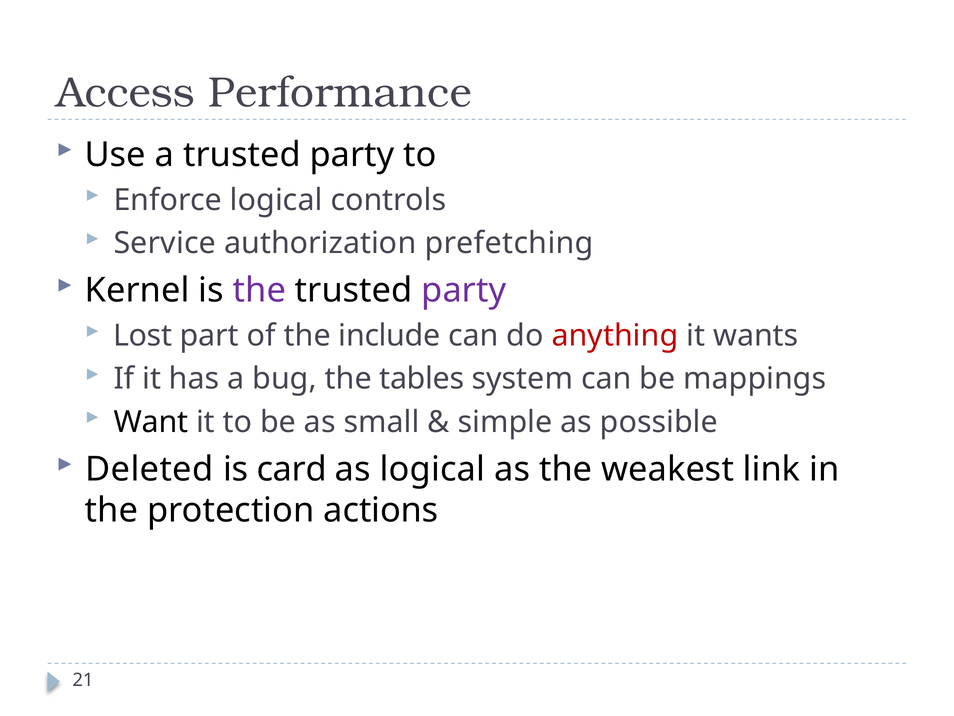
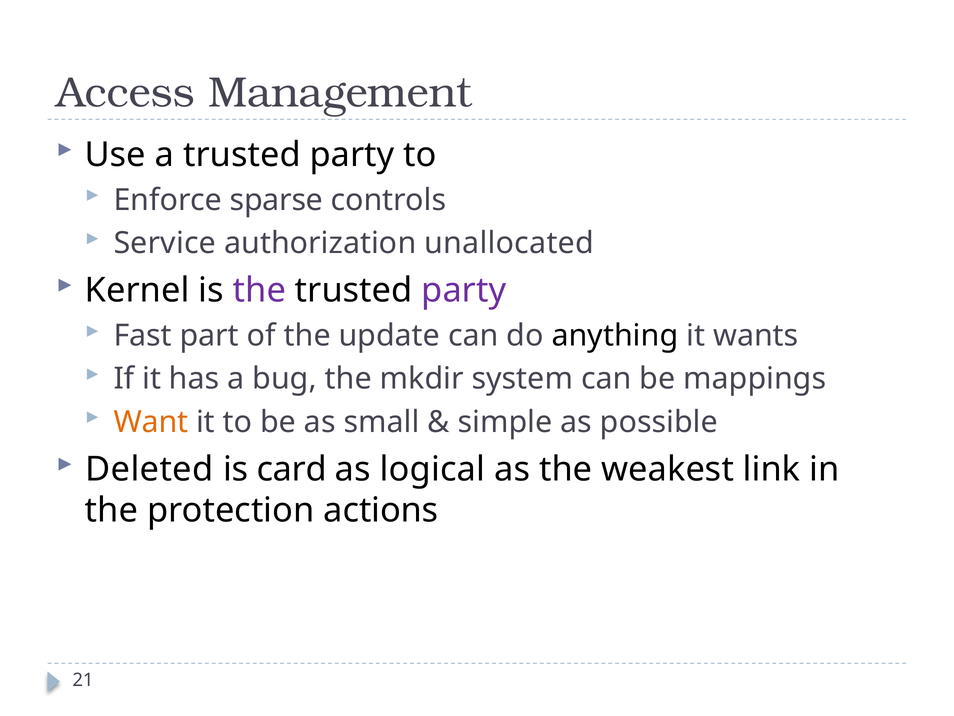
Performance: Performance -> Management
Enforce logical: logical -> sparse
prefetching: prefetching -> unallocated
Lost: Lost -> Fast
include: include -> update
anything colour: red -> black
tables: tables -> mkdir
Want colour: black -> orange
